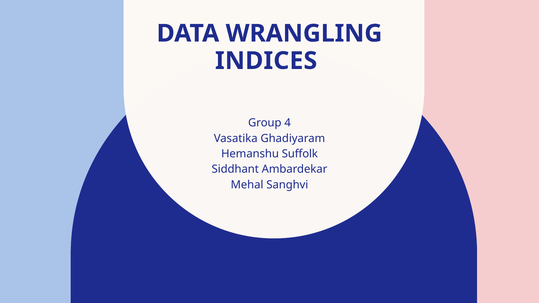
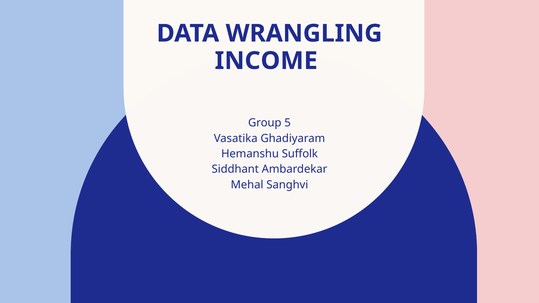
INDICES: INDICES -> INCOME
4: 4 -> 5
